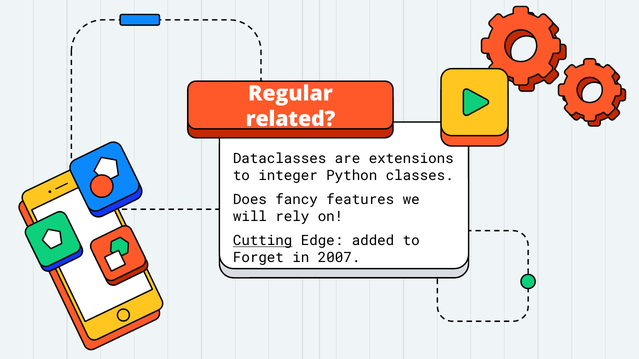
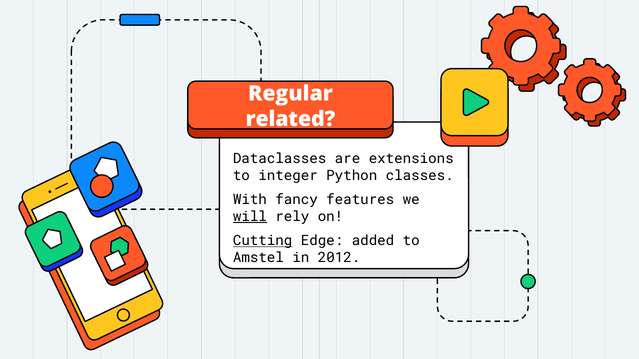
Does: Does -> With
will underline: none -> present
Forget: Forget -> Amstel
2007: 2007 -> 2012
